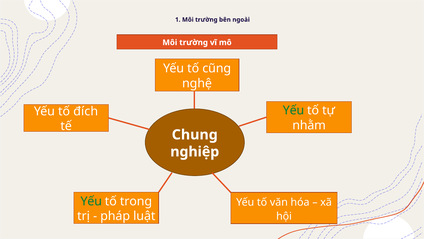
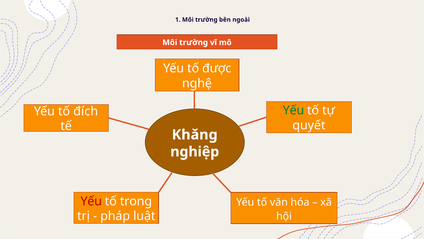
cũng: cũng -> được
nhằm: nhằm -> quyết
Chung: Chung -> Khăng
Yếu at (91, 201) colour: green -> red
